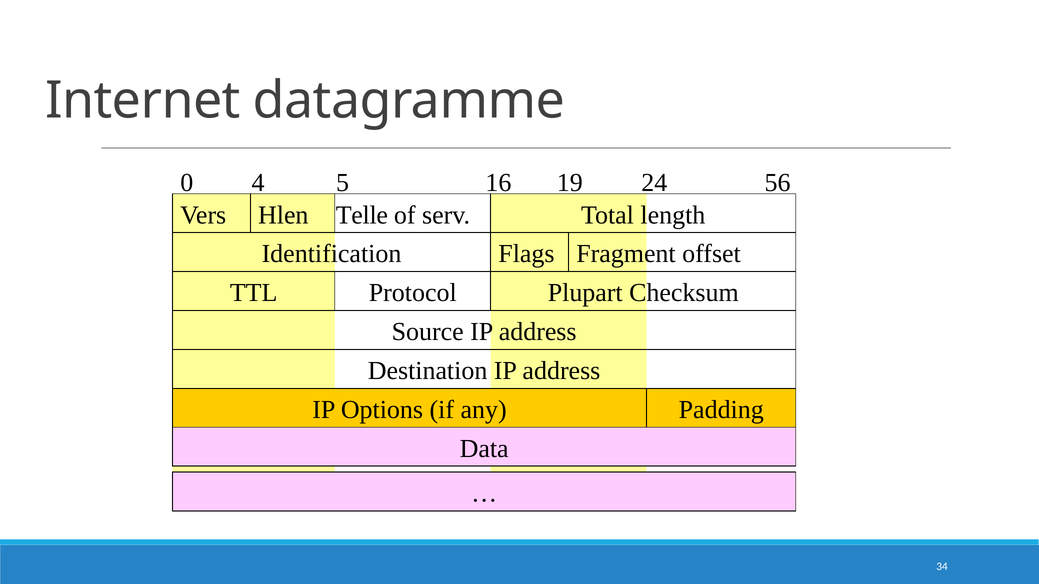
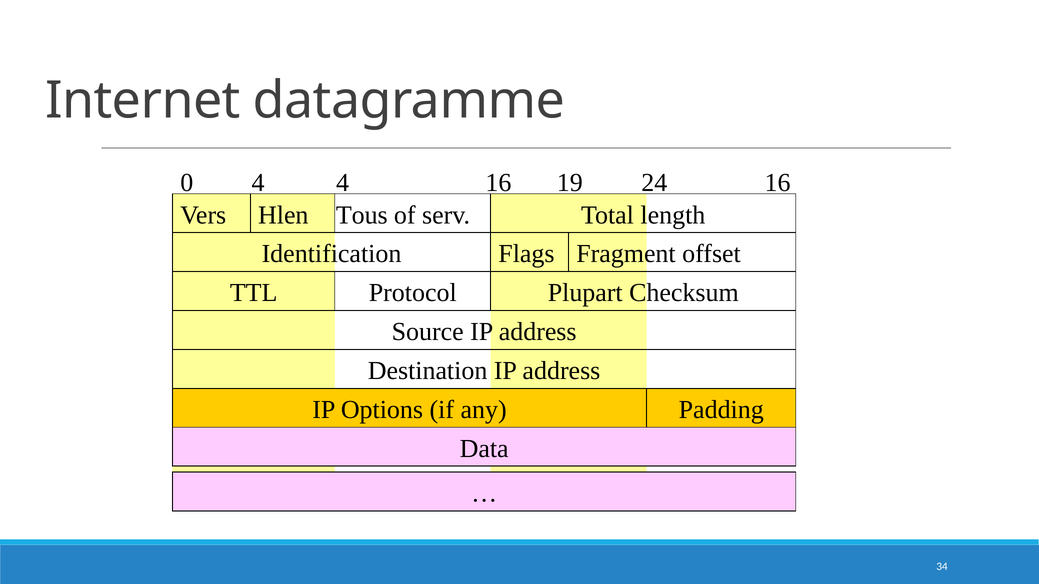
0 5: 5 -> 4
16 56: 56 -> 16
Telle: Telle -> Tous
